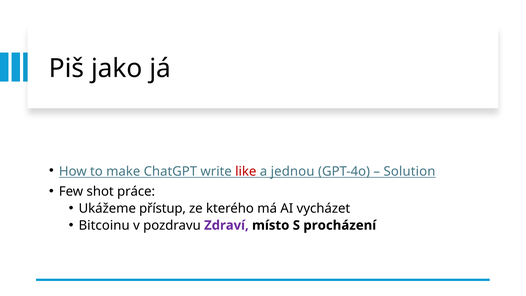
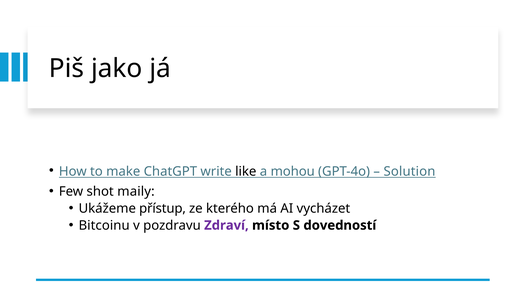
like colour: red -> black
jednou: jednou -> mohou
práce: práce -> maily
procházení: procházení -> dovedností
